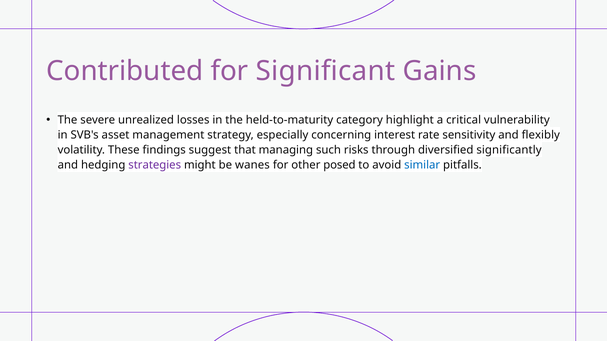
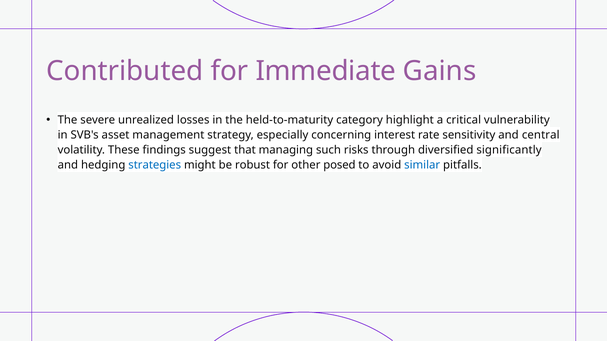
Significant: Significant -> Immediate
flexibly: flexibly -> central
strategies colour: purple -> blue
wanes: wanes -> robust
